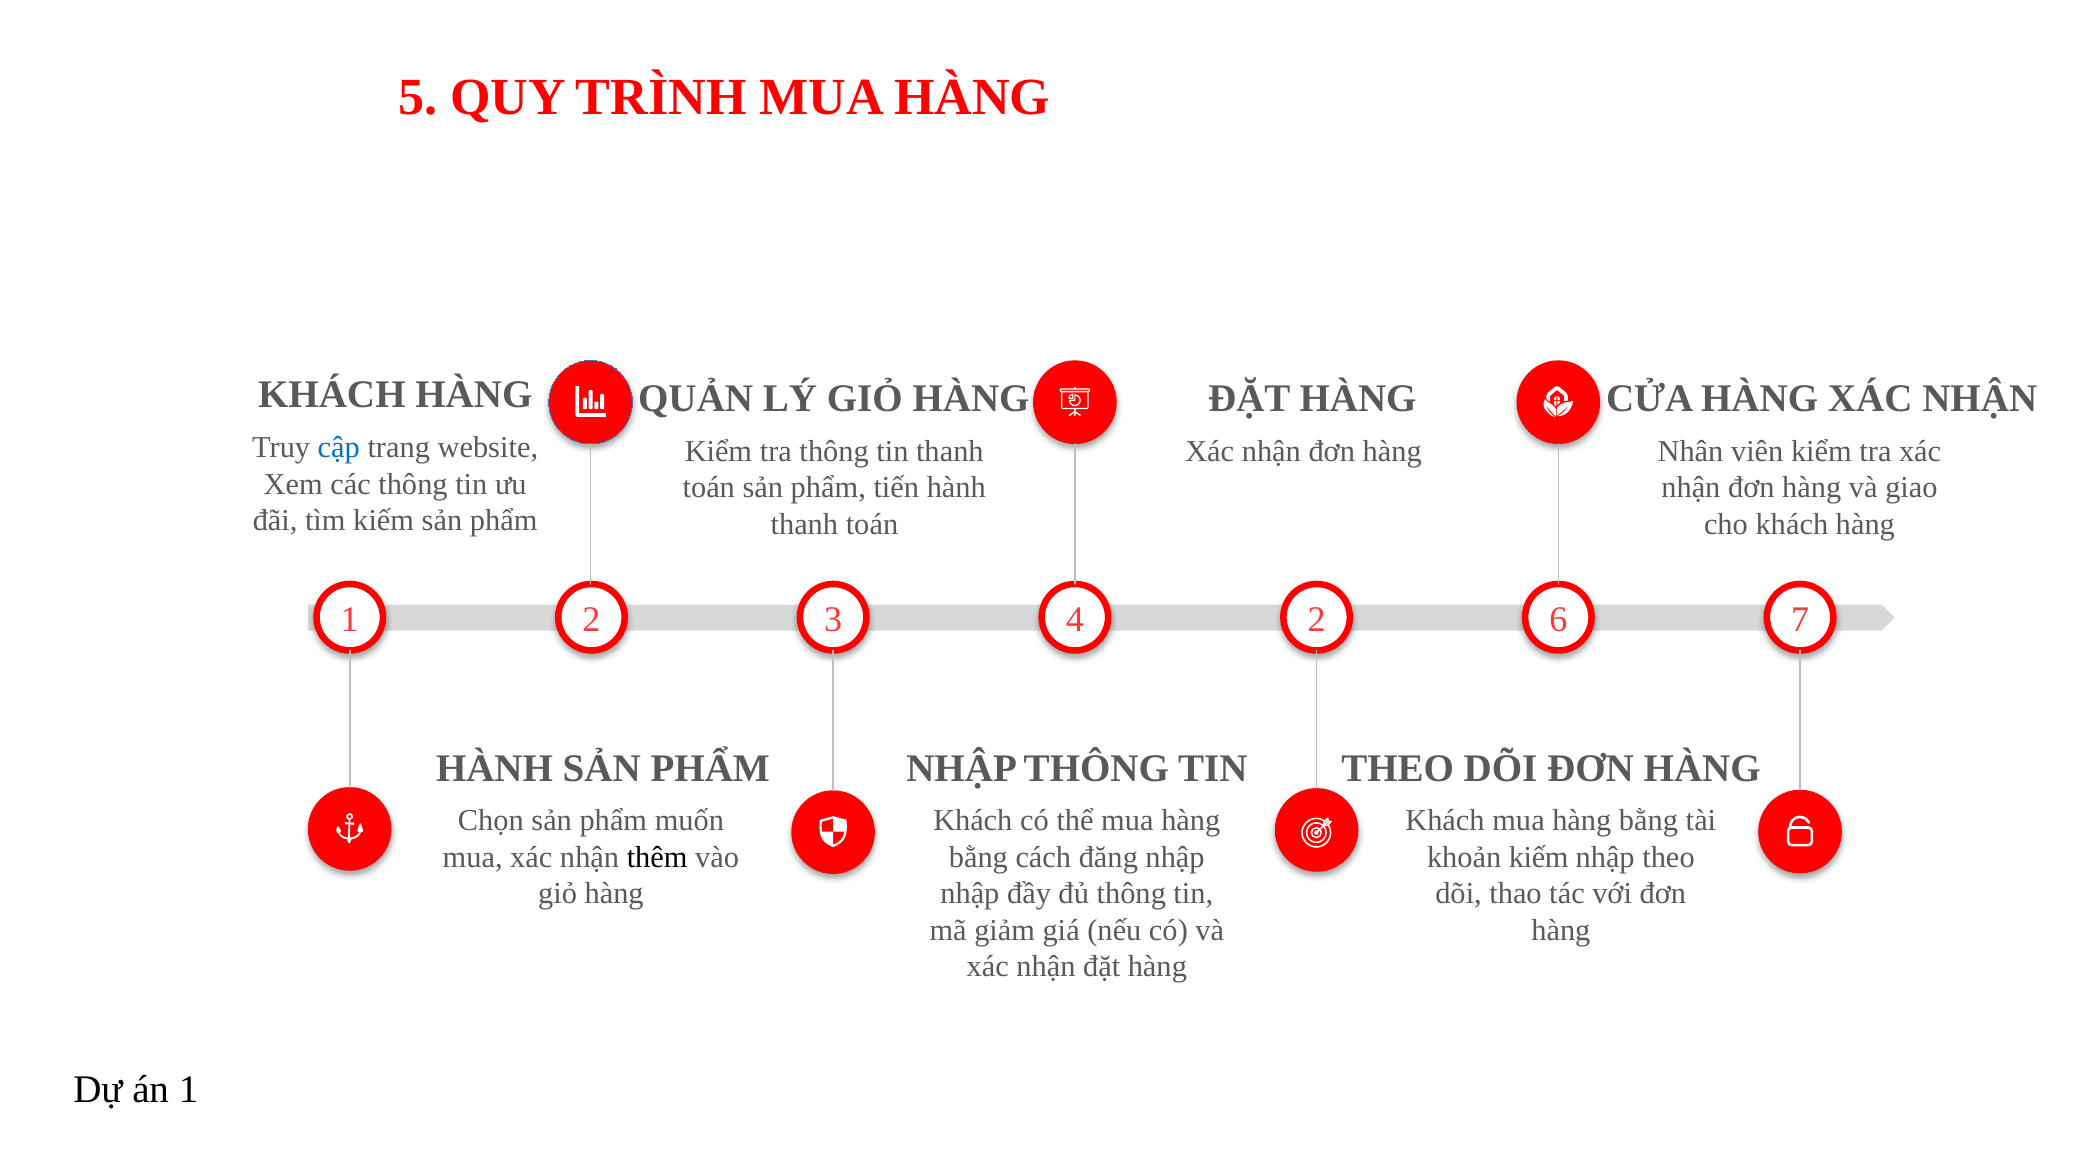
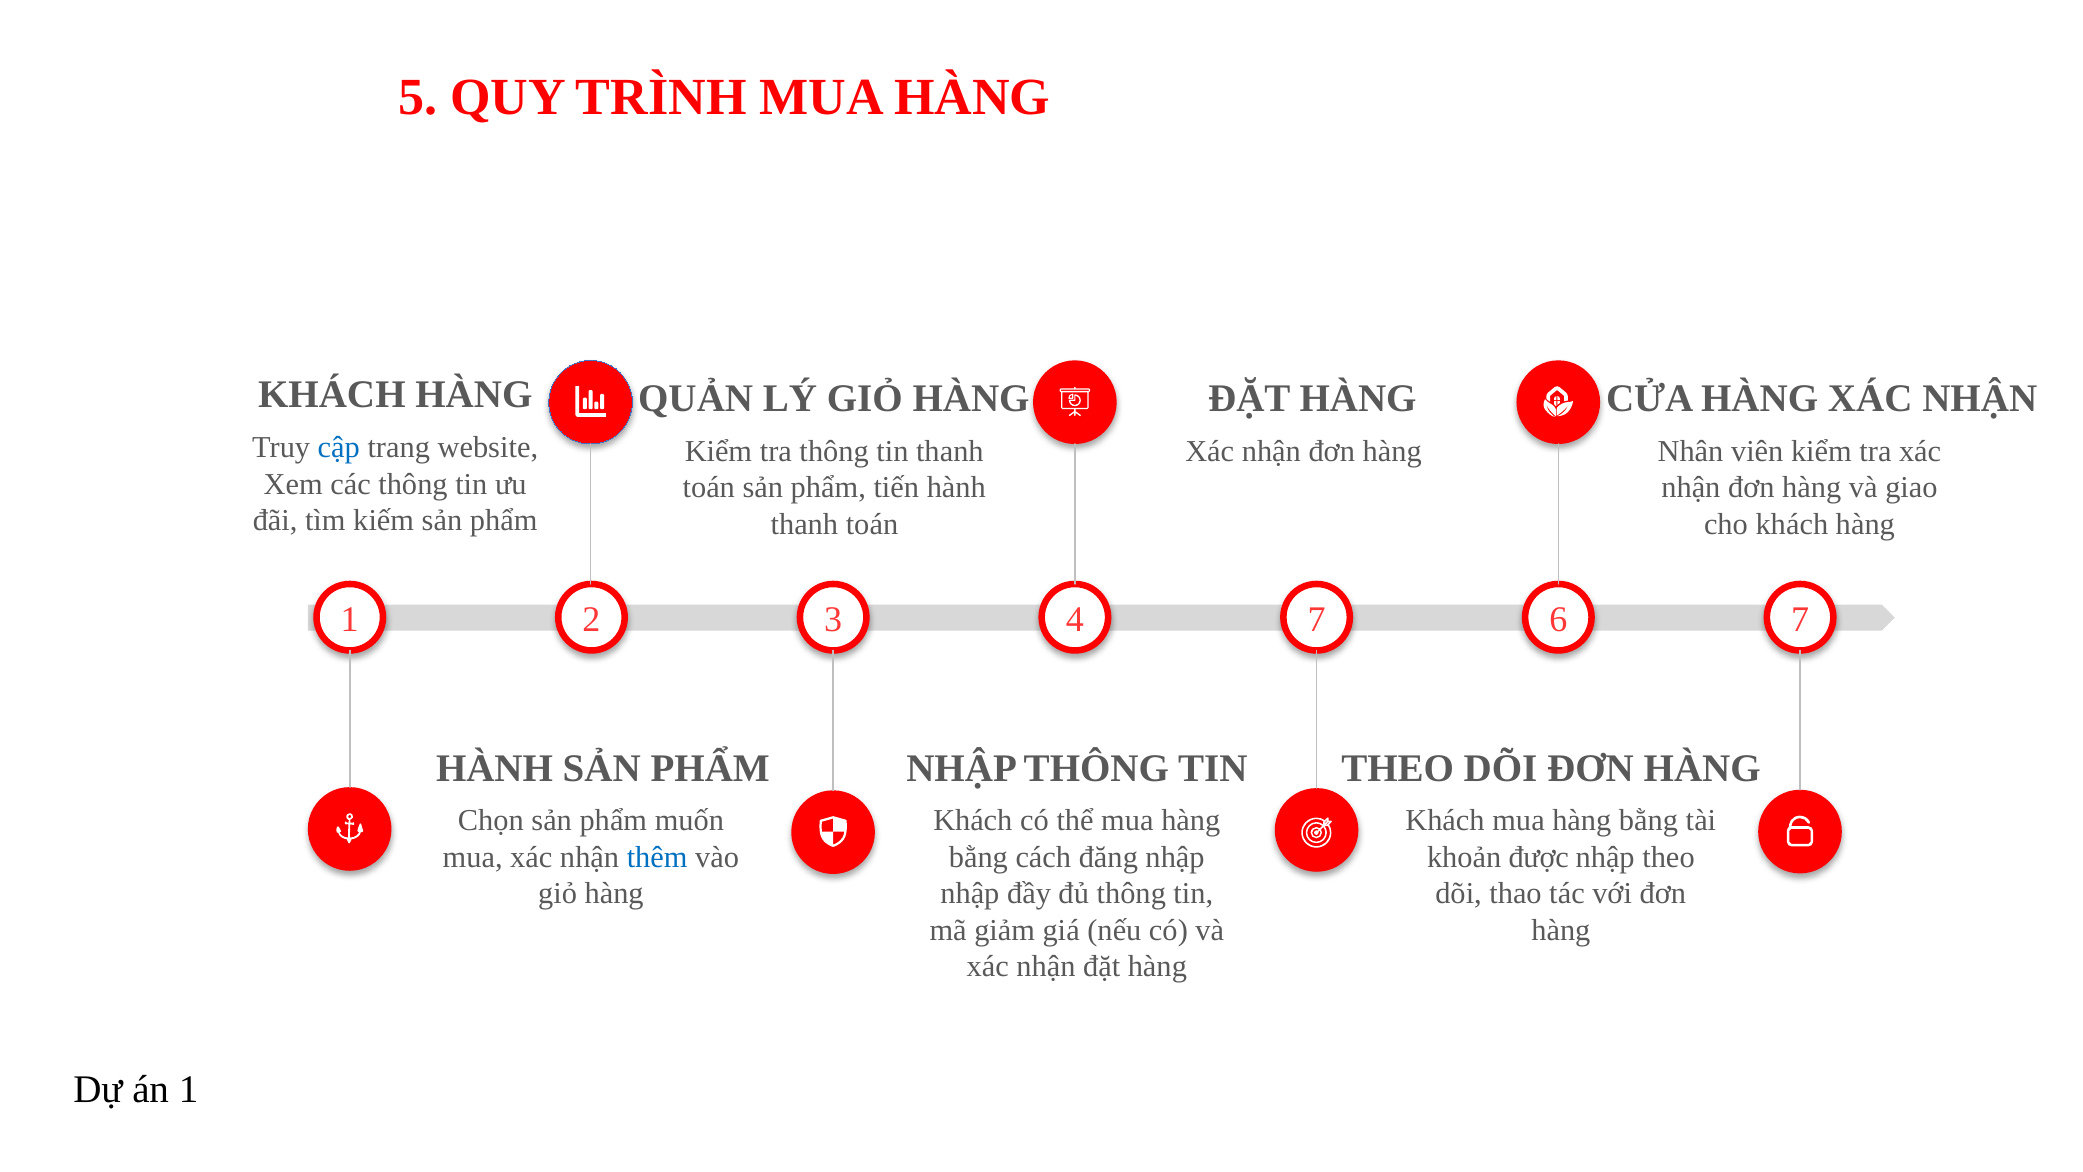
3 2: 2 -> 7
thêm colour: black -> blue
khoản kiếm: kiếm -> được
